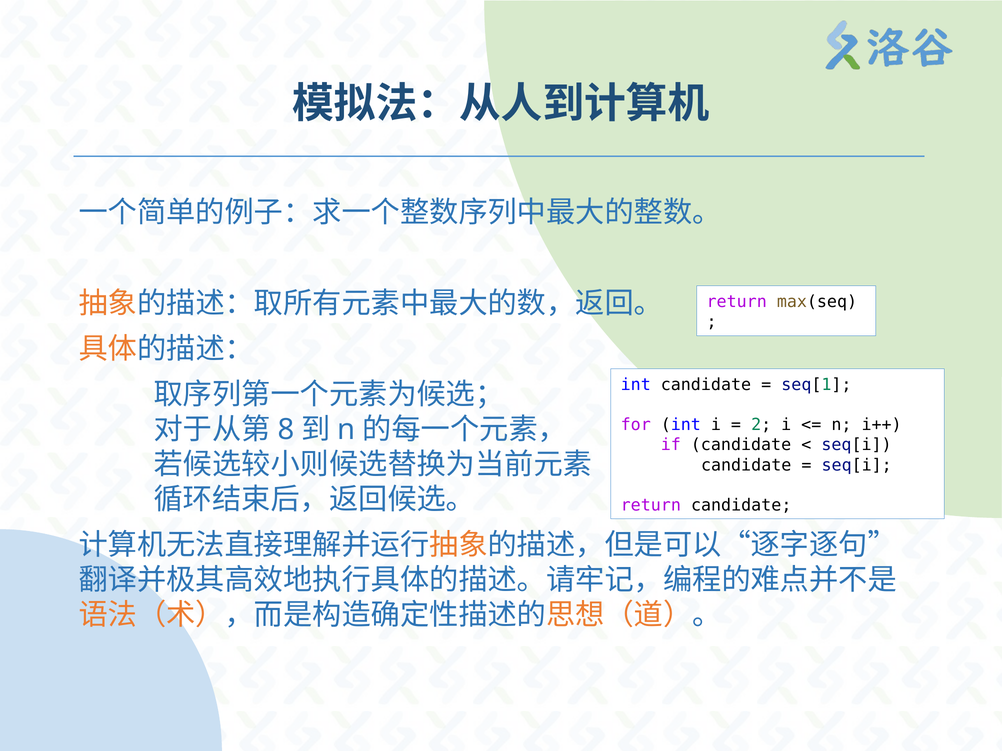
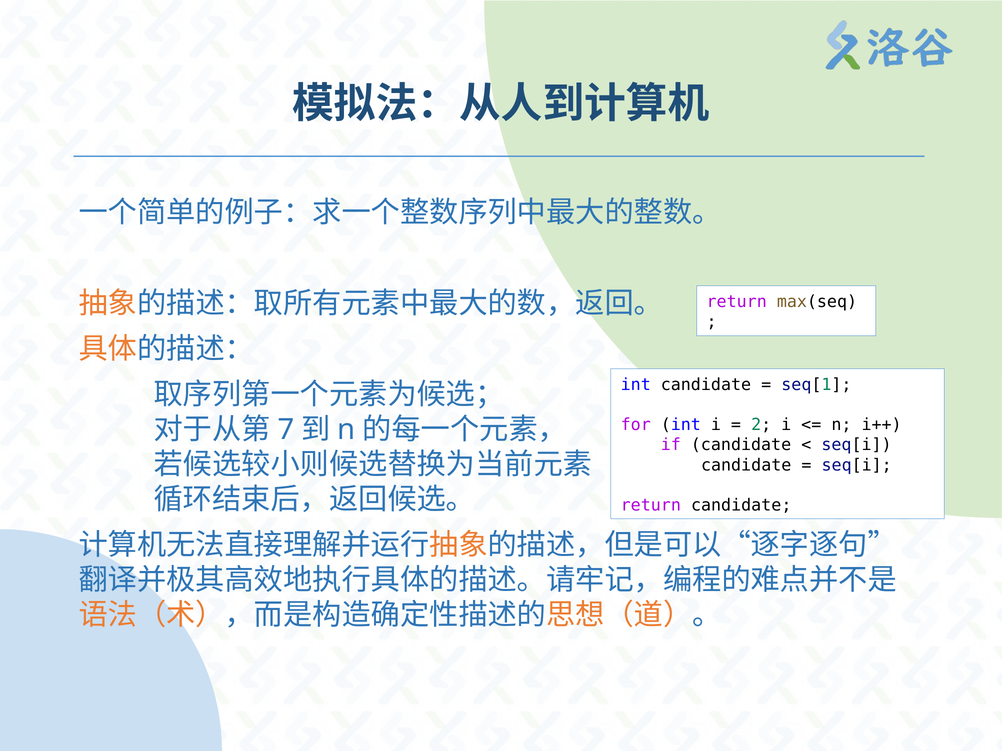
8: 8 -> 7
